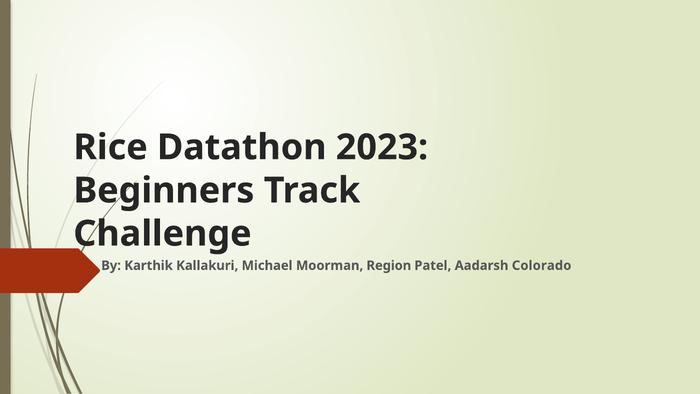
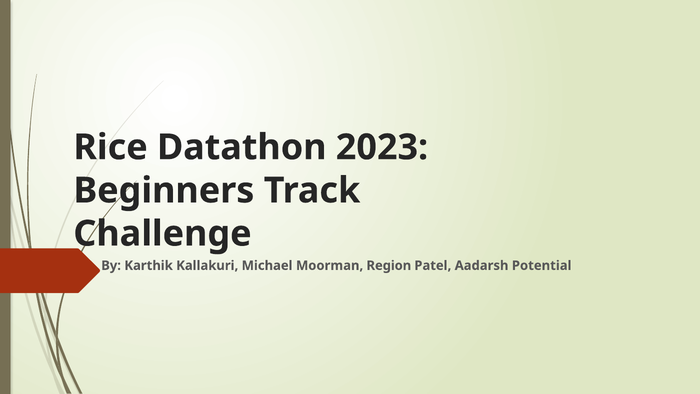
Colorado: Colorado -> Potential
